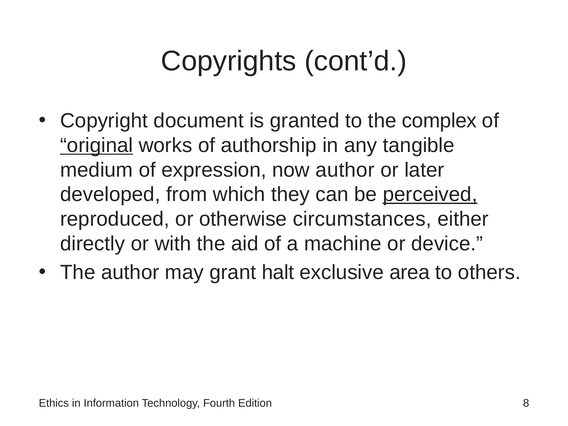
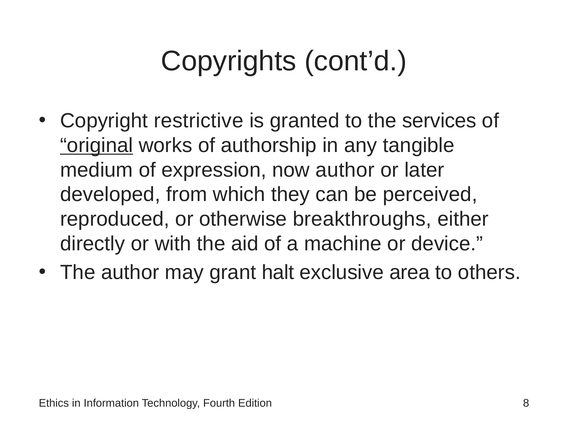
document: document -> restrictive
complex: complex -> services
perceived underline: present -> none
circumstances: circumstances -> breakthroughs
